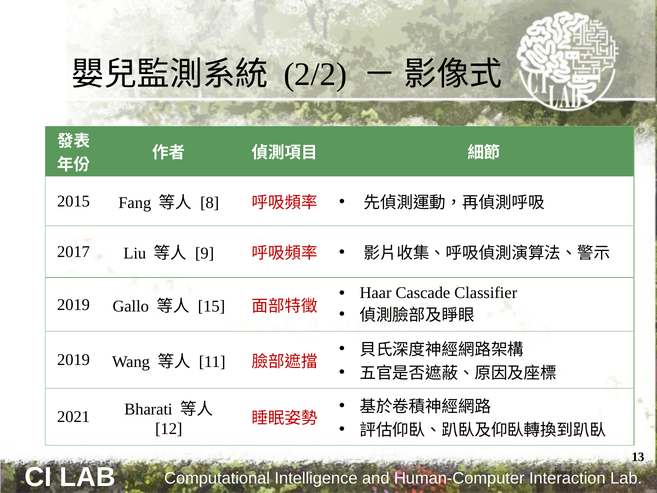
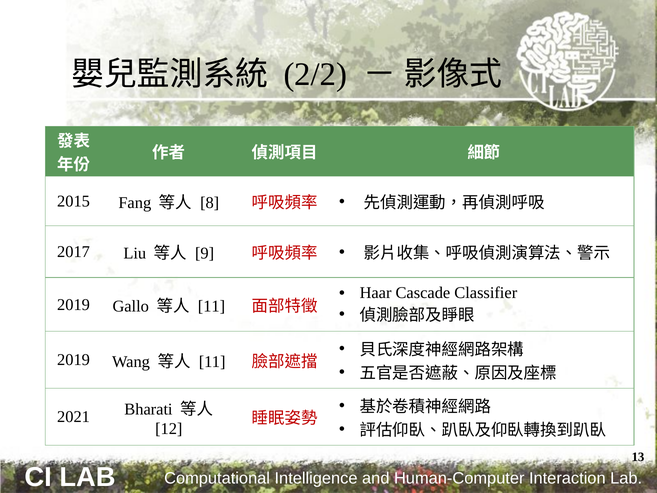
15 at (211, 306): 15 -> 11
